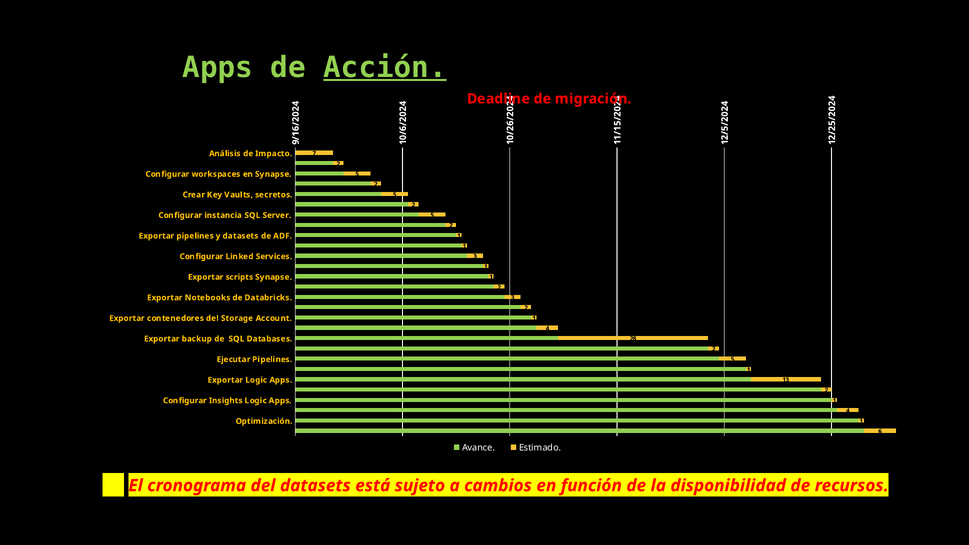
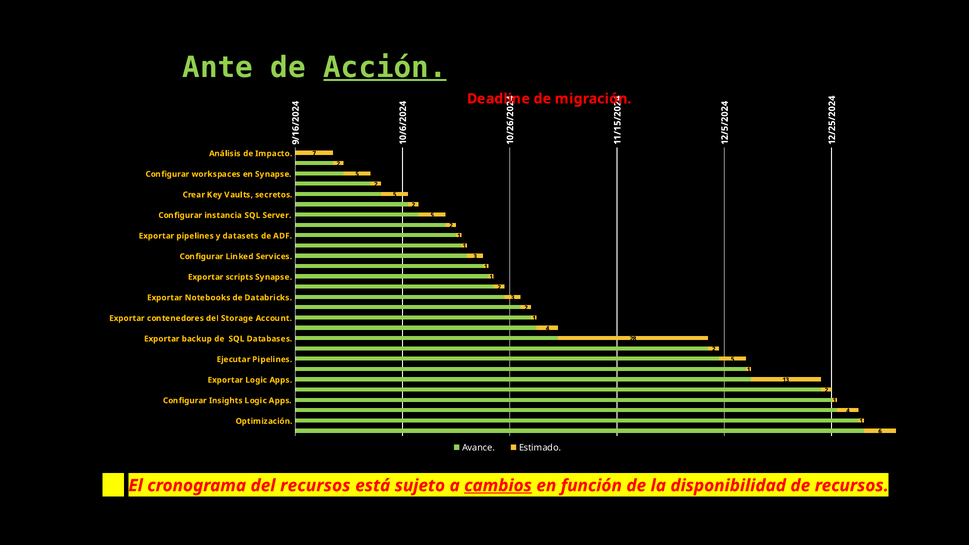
Apps at (218, 67): Apps -> Ante
del datasets: datasets -> recursos
cambios underline: none -> present
